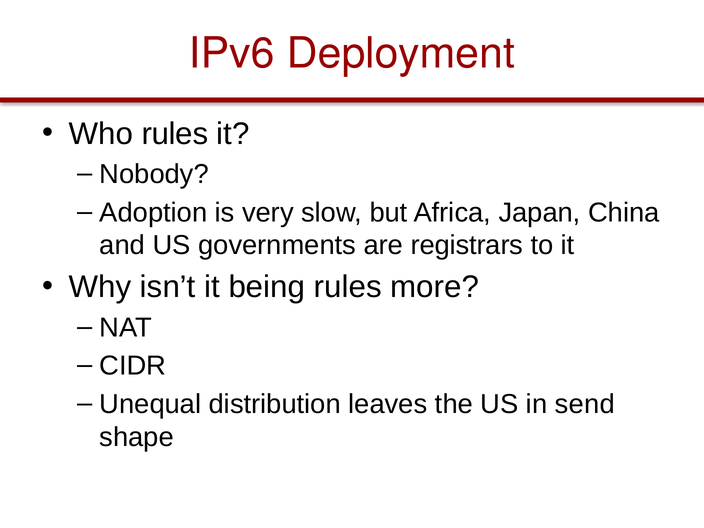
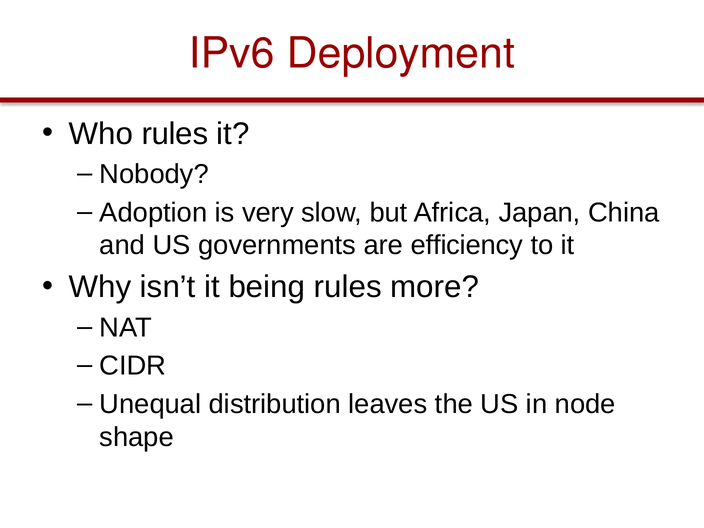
registrars: registrars -> efficiency
send: send -> node
